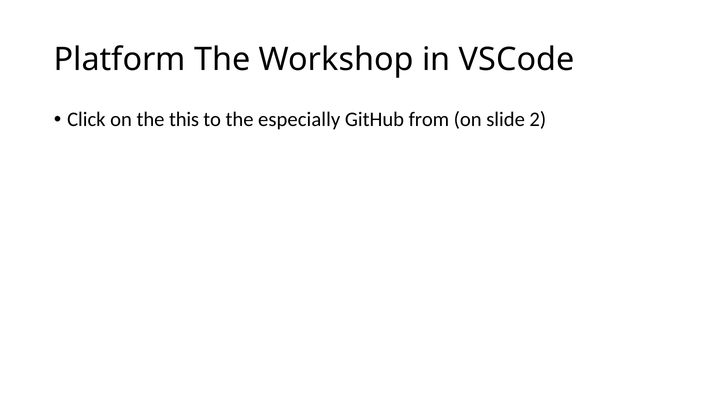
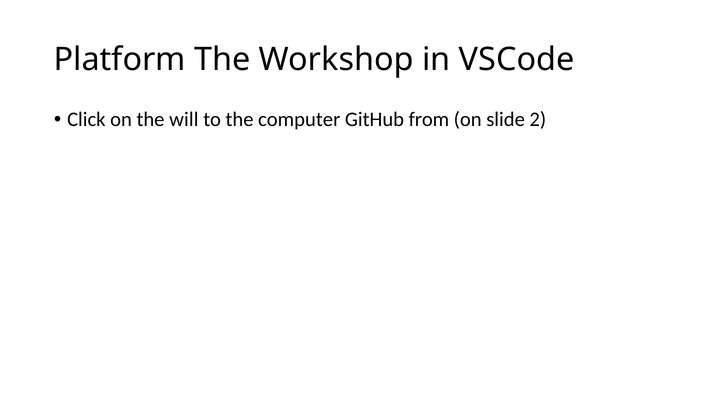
this: this -> will
especially: especially -> computer
